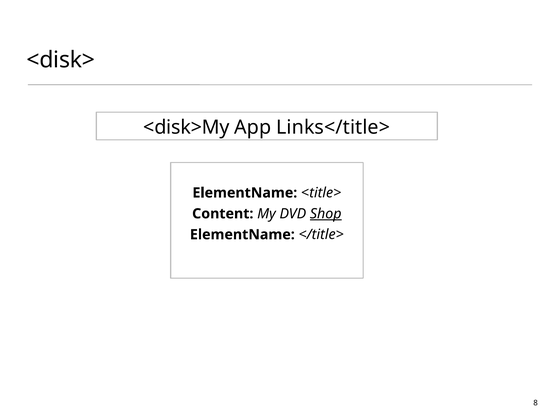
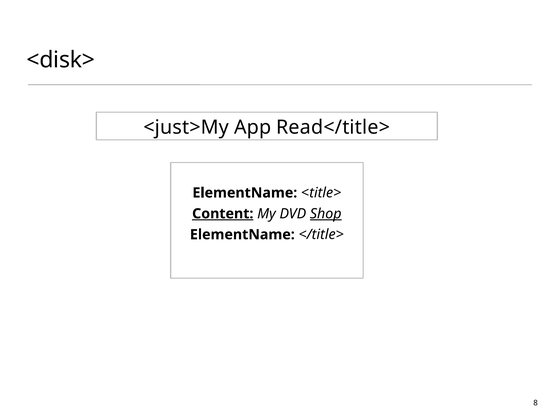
<disk>My: <disk>My -> <just>My
Links</title>: Links</title> -> Read</title>
Content underline: none -> present
